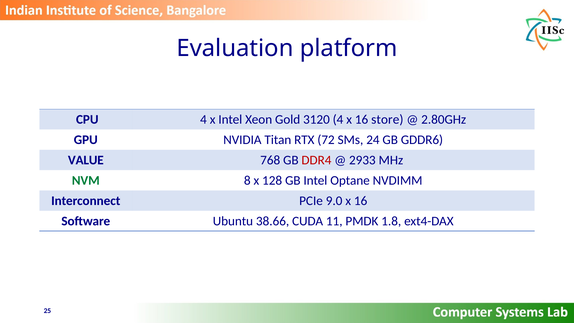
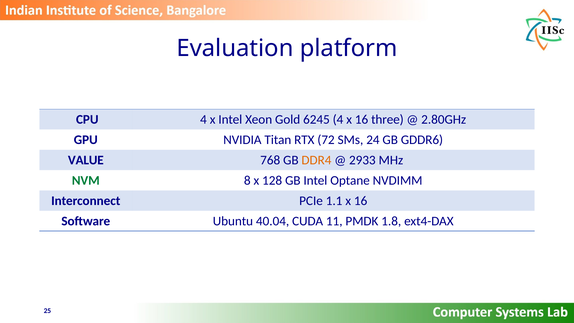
3120: 3120 -> 6245
store: store -> three
DDR4 colour: red -> orange
9.0: 9.0 -> 1.1
38.66: 38.66 -> 40.04
